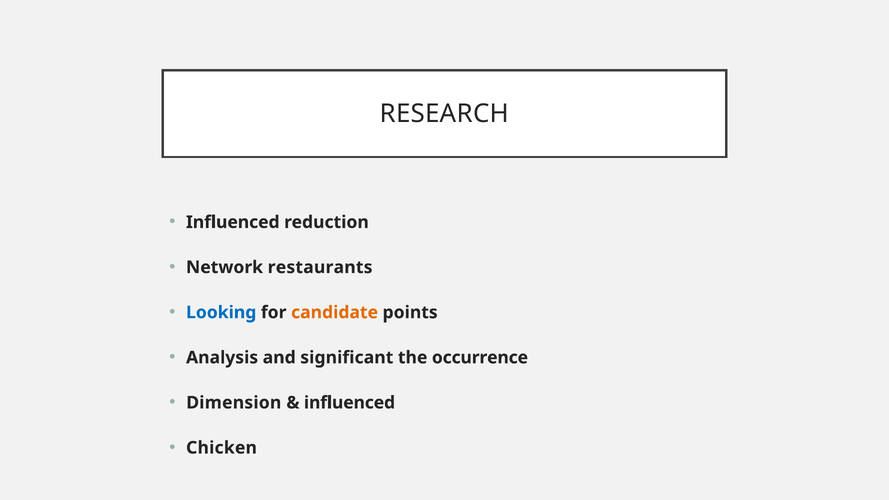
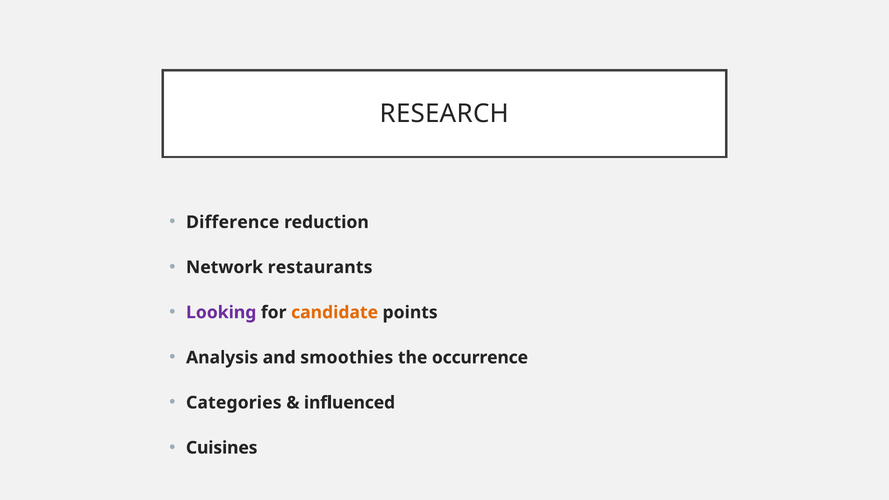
Influenced at (233, 222): Influenced -> Difference
Looking colour: blue -> purple
significant: significant -> smoothies
Dimension: Dimension -> Categories
Chicken: Chicken -> Cuisines
